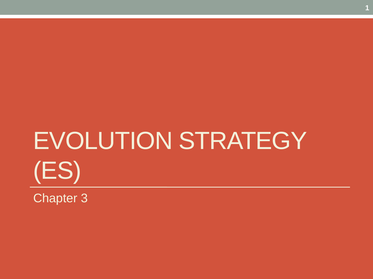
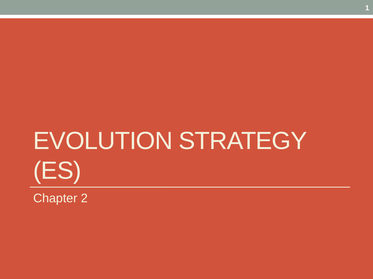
3: 3 -> 2
